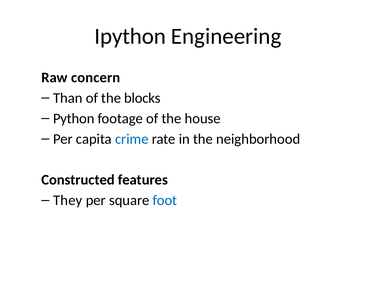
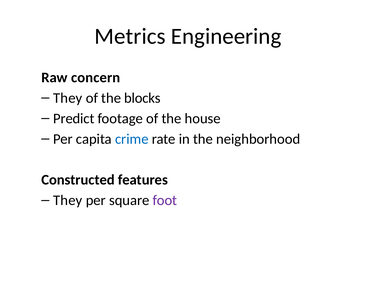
Ipython: Ipython -> Metrics
Than at (68, 98): Than -> They
Python: Python -> Predict
foot colour: blue -> purple
